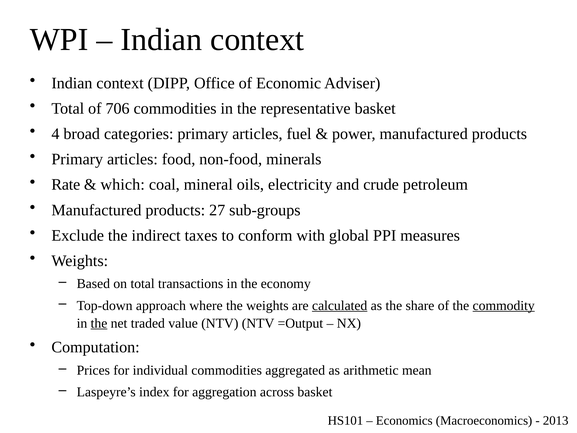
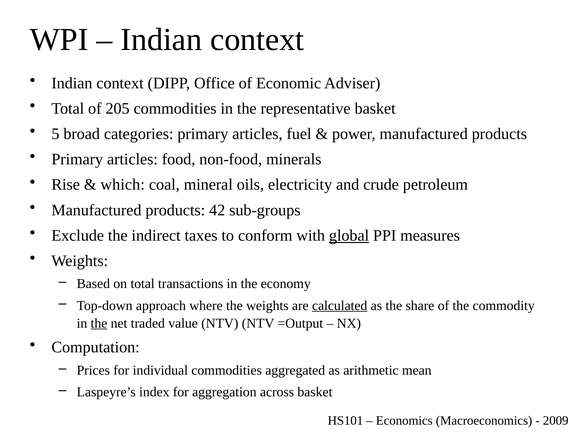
706: 706 -> 205
4: 4 -> 5
Rate: Rate -> Rise
27: 27 -> 42
global underline: none -> present
commodity underline: present -> none
2013: 2013 -> 2009
